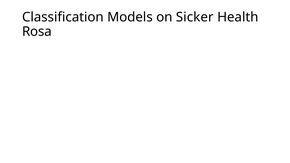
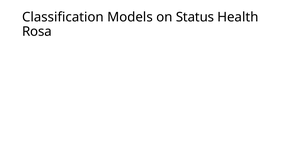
Sicker: Sicker -> Status
